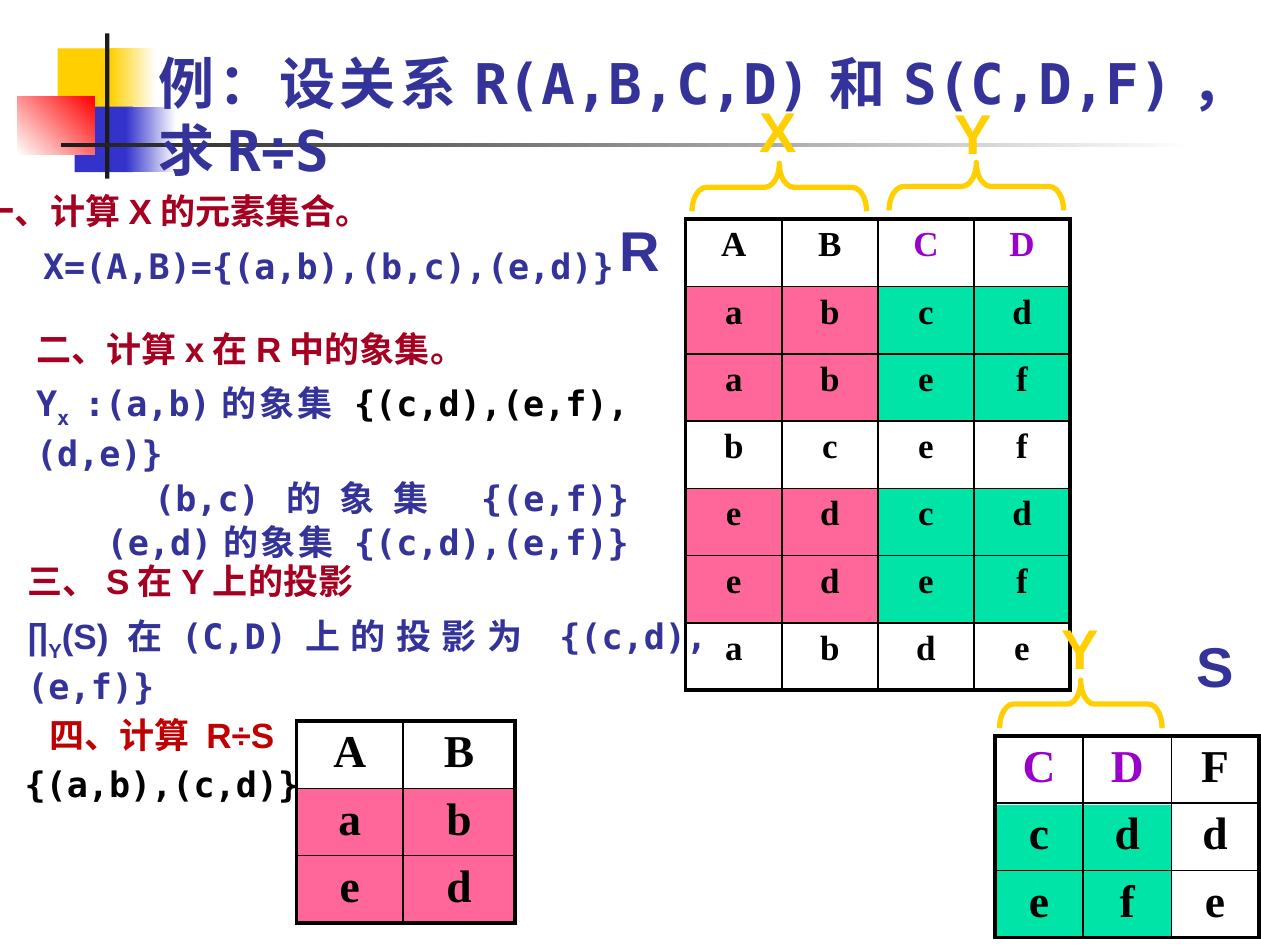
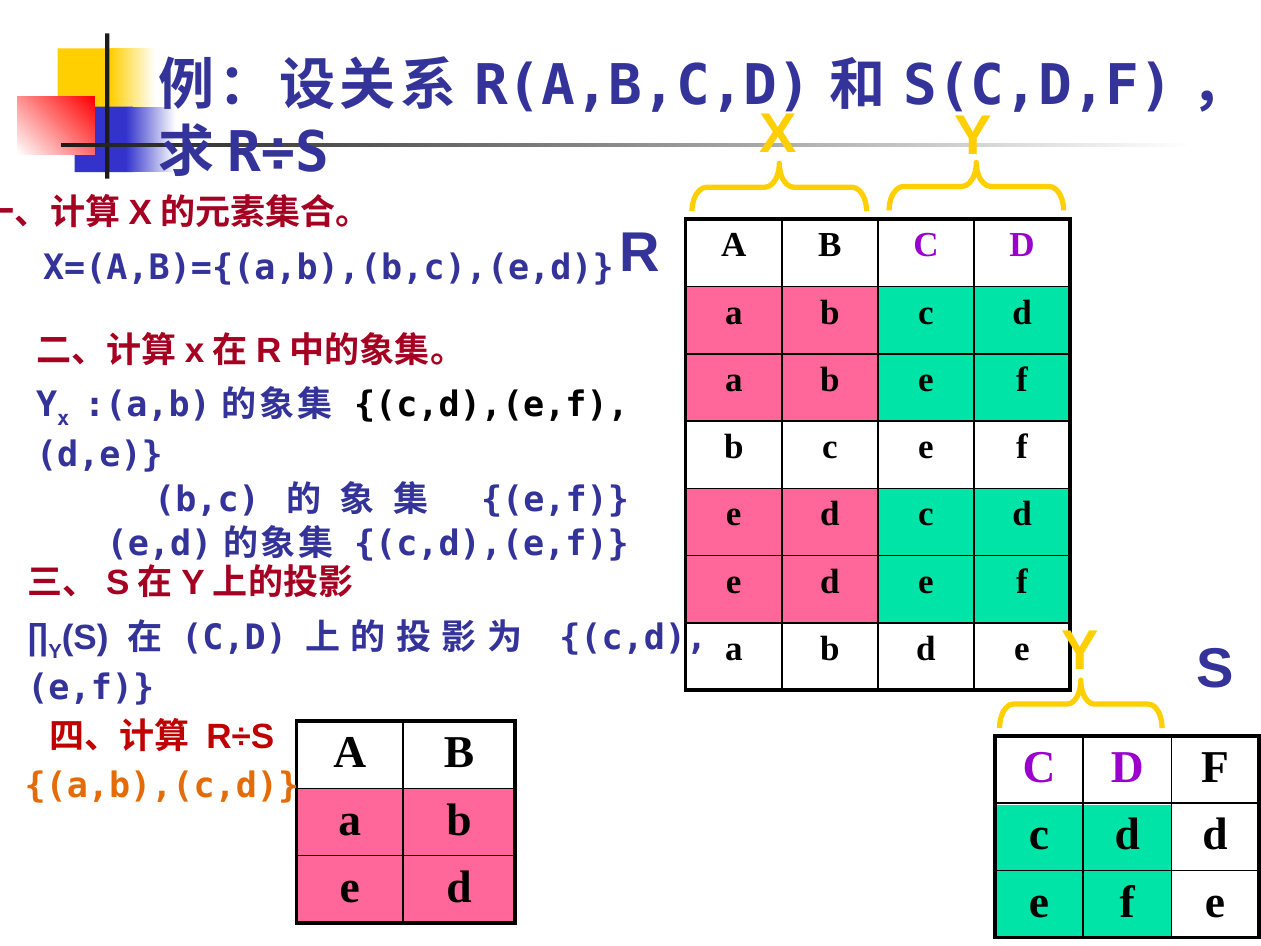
a,b),(c,d colour: black -> orange
